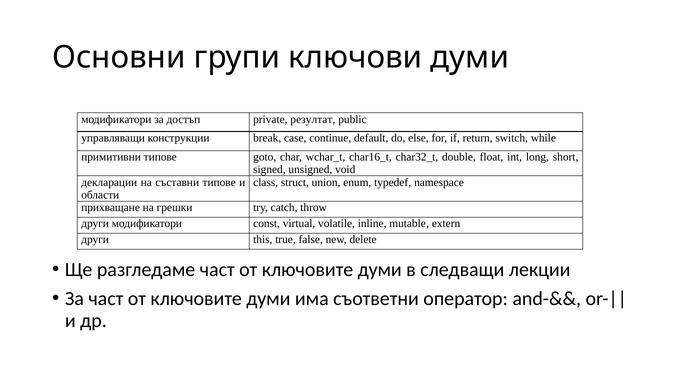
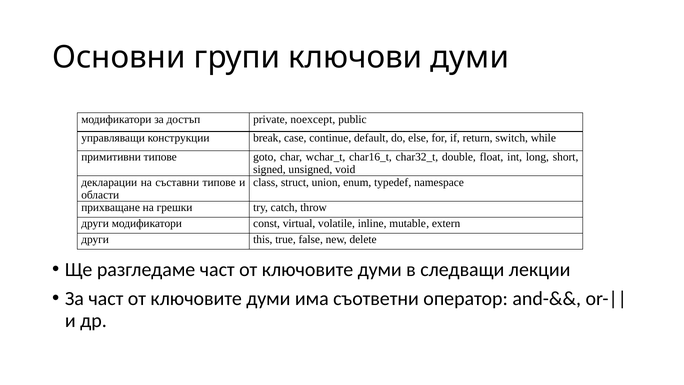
резултат: резултат -> noexcept
